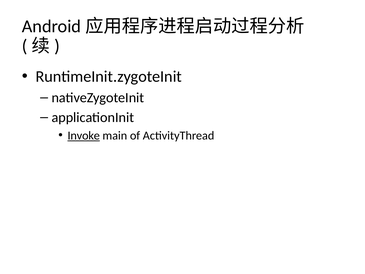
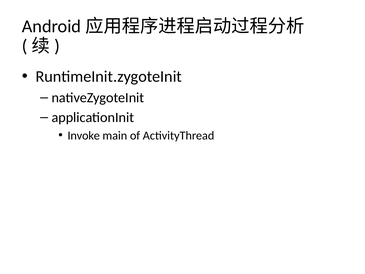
Invoke underline: present -> none
